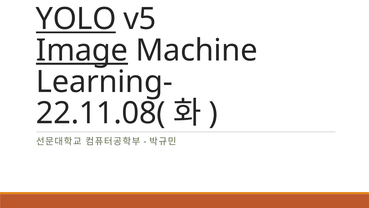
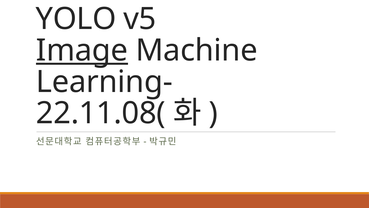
YOLO underline: present -> none
